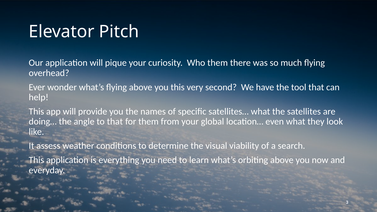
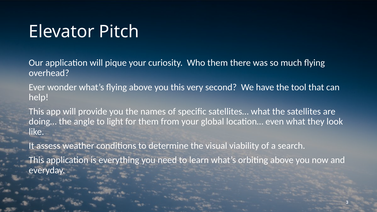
to that: that -> light
